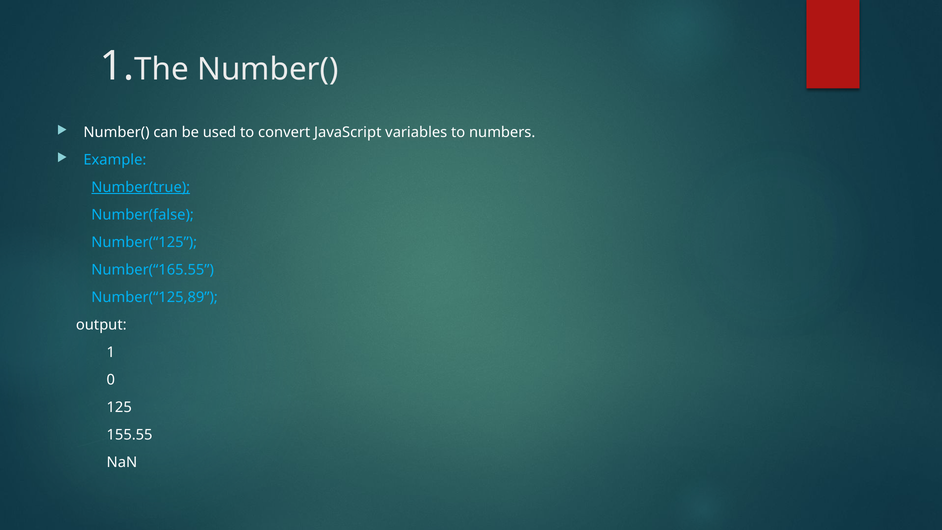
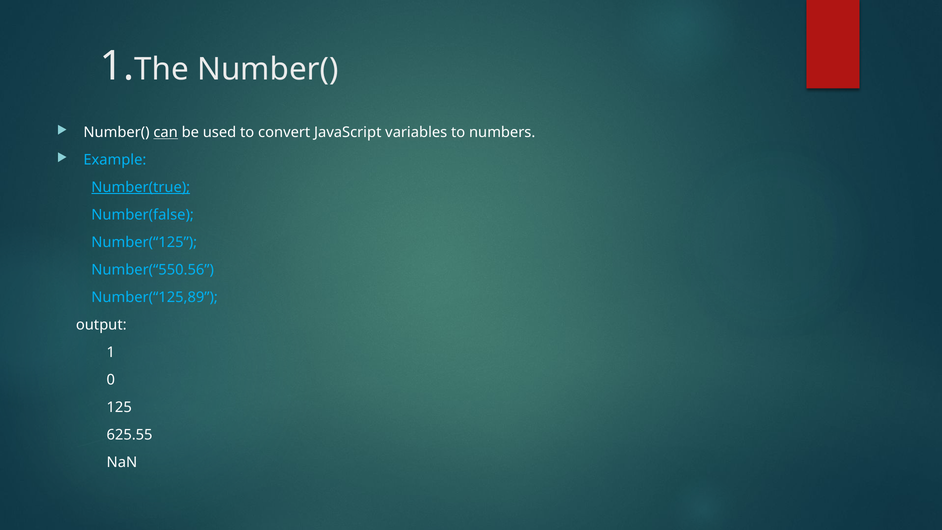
can underline: none -> present
Number(“165.55: Number(“165.55 -> Number(“550.56
155.55: 155.55 -> 625.55
